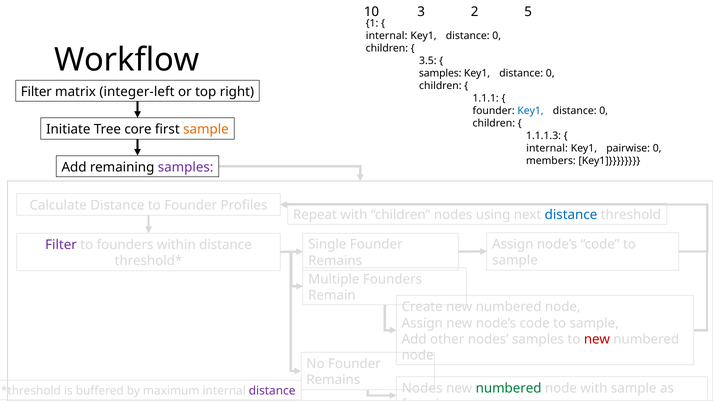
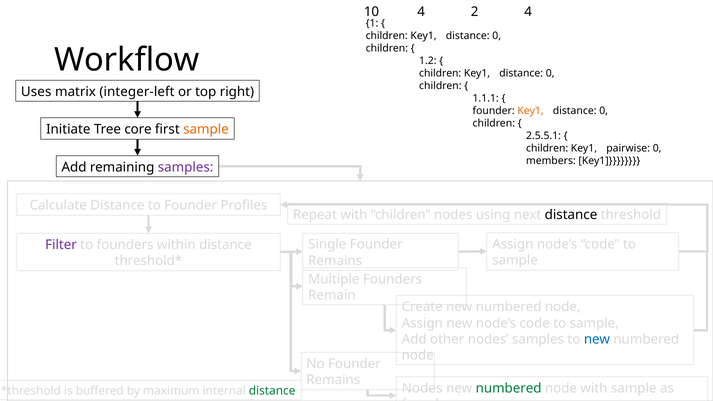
10 3: 3 -> 4
2 5: 5 -> 4
internal at (387, 36): internal -> children
3.5: 3.5 -> 1.2
samples at (440, 73): samples -> children
Filter at (36, 92): Filter -> Uses
Key1 at (531, 111) colour: blue -> orange
1.1.1.3: 1.1.1.3 -> 2.5.5.1
internal at (547, 148): internal -> children
distance at (571, 215) colour: blue -> black
new at (597, 339) colour: red -> blue
distance at (272, 391) colour: purple -> green
